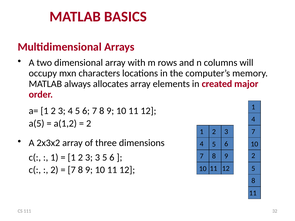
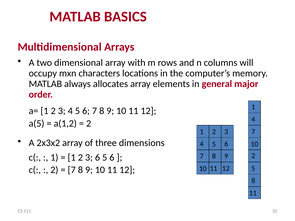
created: created -> general
3 3: 3 -> 6
